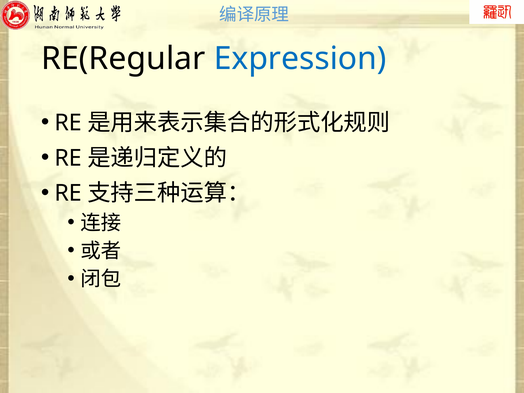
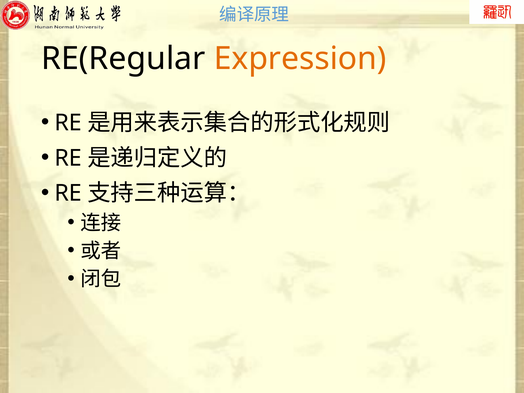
Expression colour: blue -> orange
